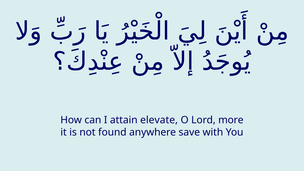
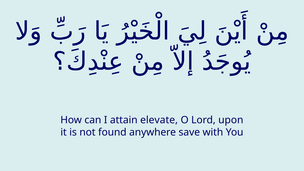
more: more -> upon
